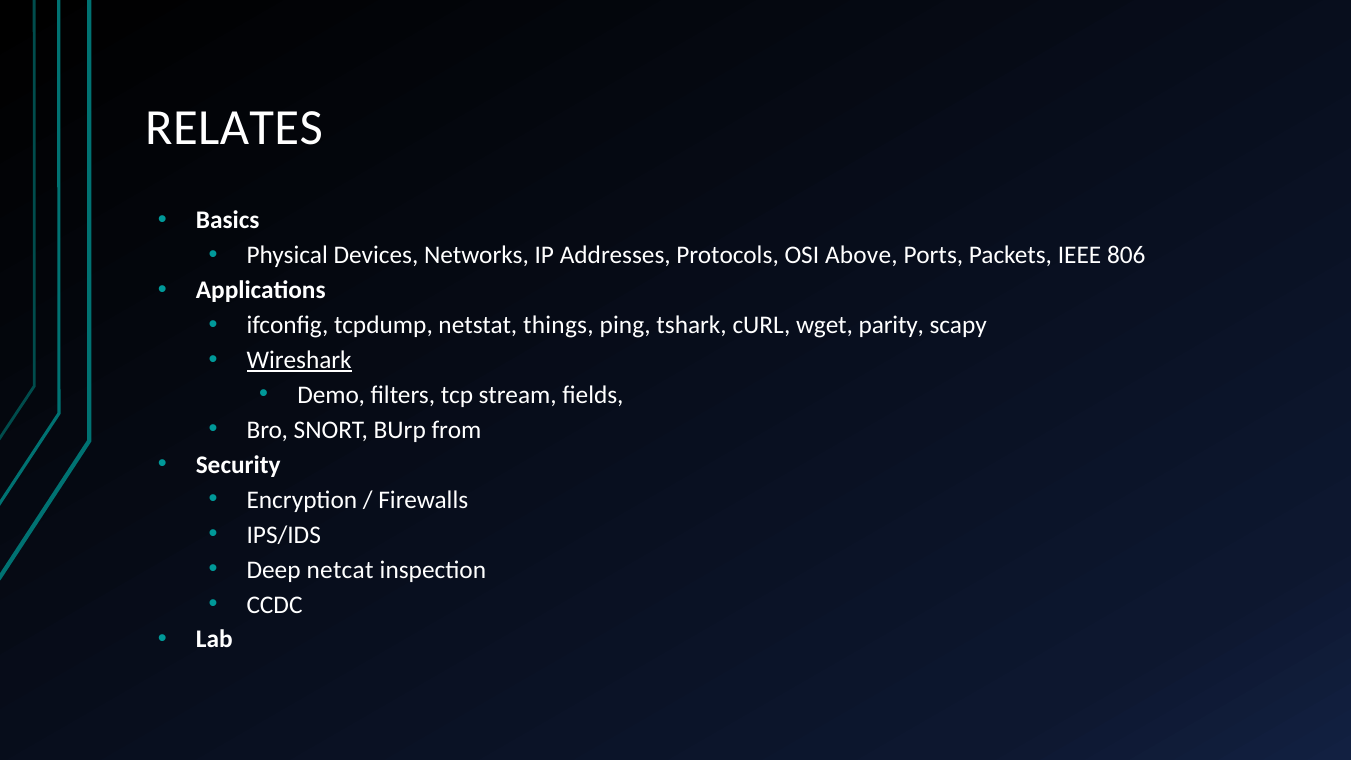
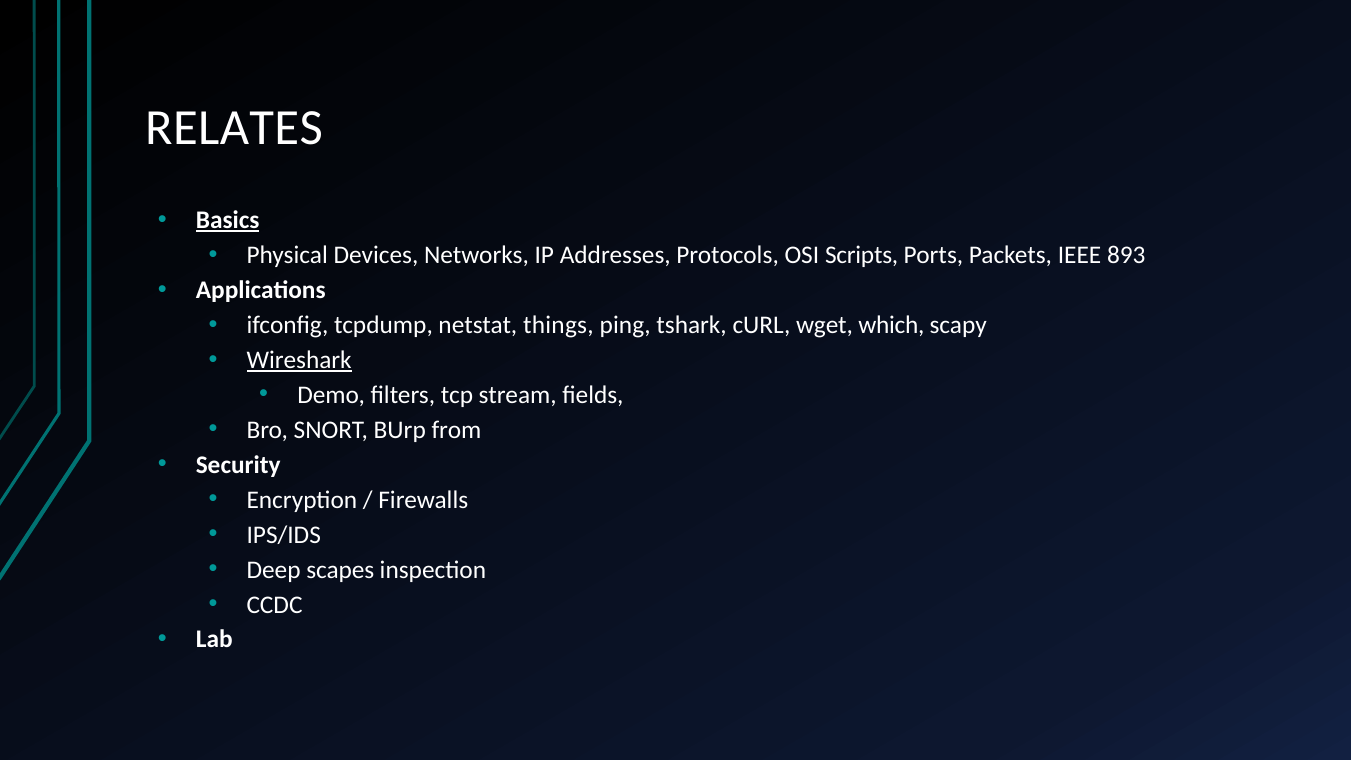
Basics underline: none -> present
Above: Above -> Scripts
806: 806 -> 893
parity: parity -> which
netcat: netcat -> scapes
